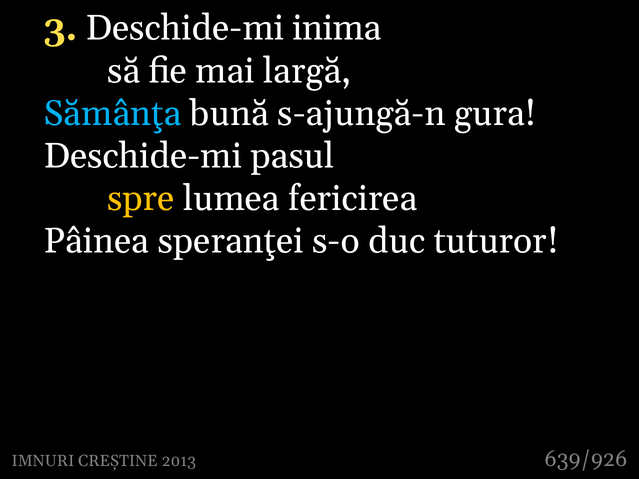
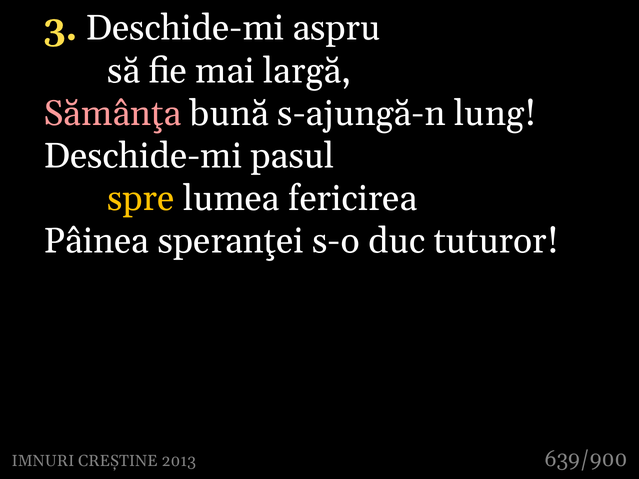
inima: inima -> aspru
Sămânţa colour: light blue -> pink
gura: gura -> lung
639/926: 639/926 -> 639/900
